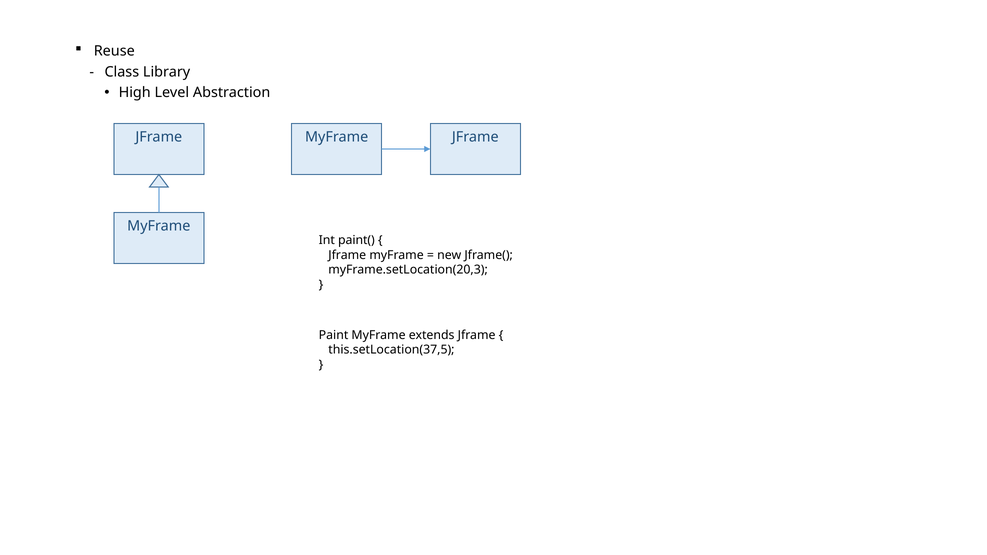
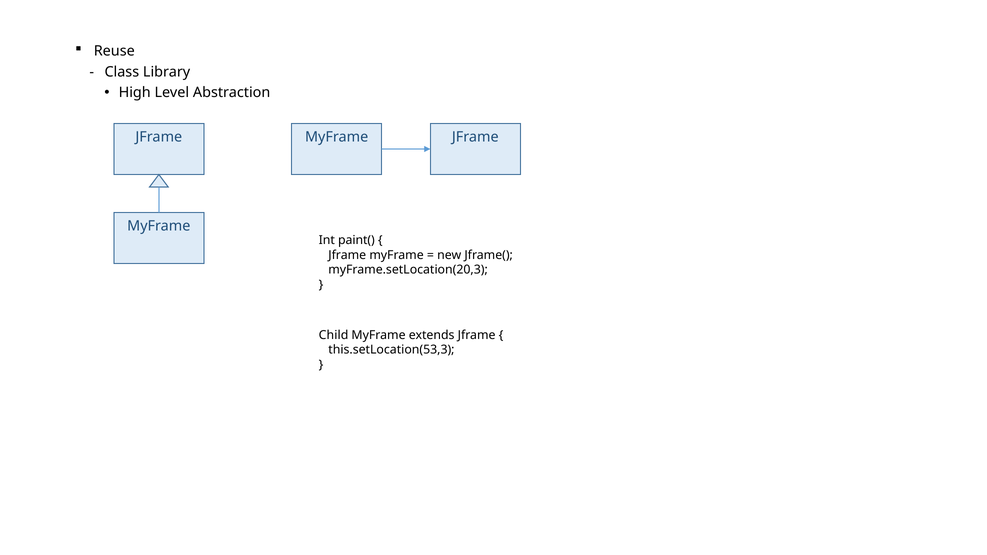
Paint: Paint -> Child
this.setLocation(37,5: this.setLocation(37,5 -> this.setLocation(53,3
